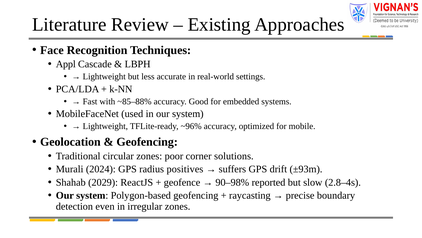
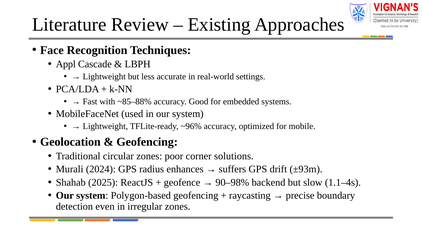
positives: positives -> enhances
2029: 2029 -> 2025
reported: reported -> backend
2.8–4s: 2.8–4s -> 1.1–4s
